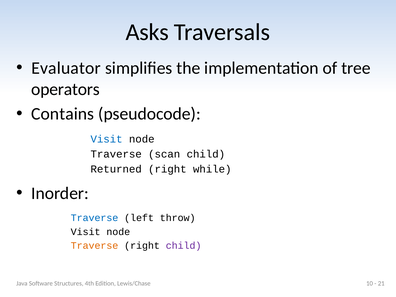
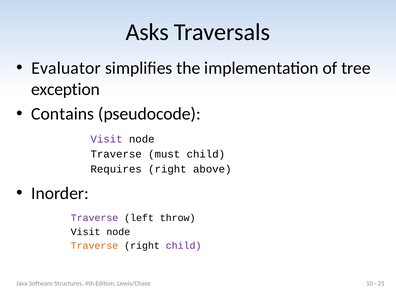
operators: operators -> exception
Visit at (107, 139) colour: blue -> purple
scan: scan -> must
Returned: Returned -> Requires
while: while -> above
Traverse at (95, 218) colour: blue -> purple
